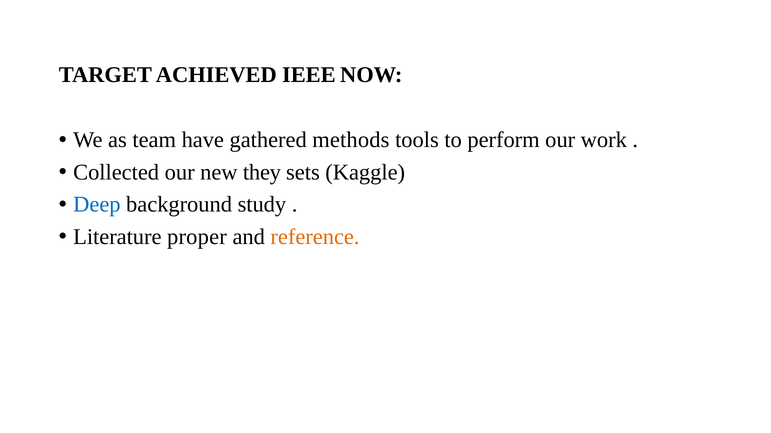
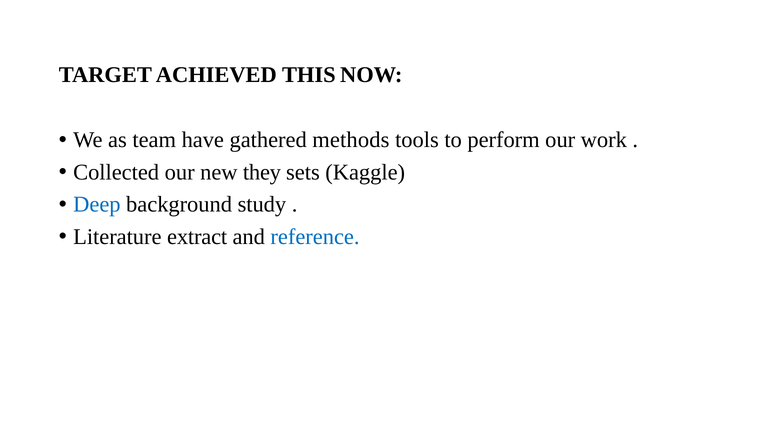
IEEE: IEEE -> THIS
proper: proper -> extract
reference colour: orange -> blue
